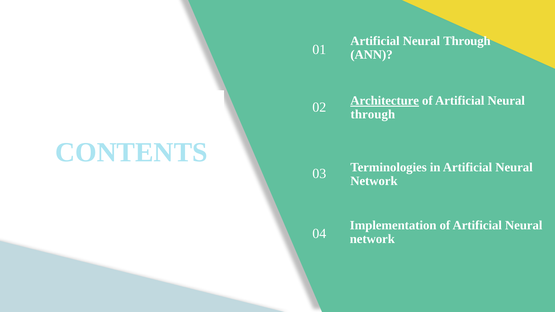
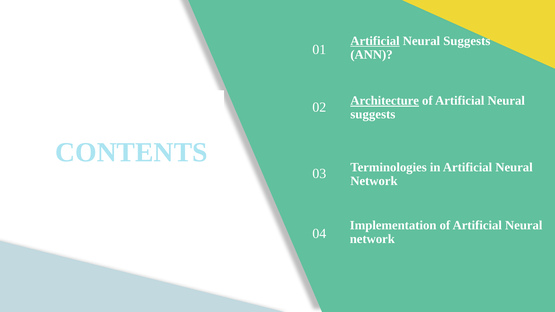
Artificial at (375, 41) underline: none -> present
Through at (467, 41): Through -> Suggests
through at (373, 114): through -> suggests
